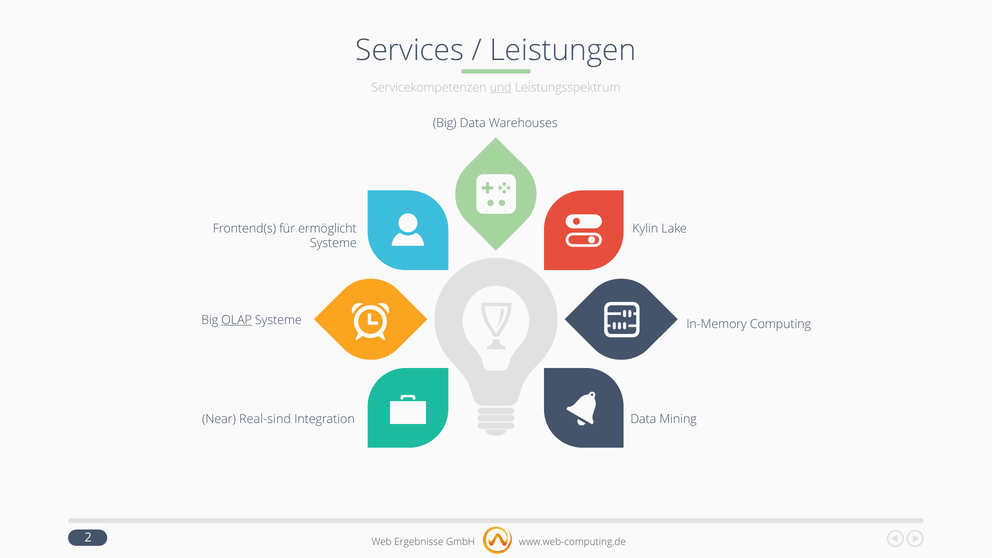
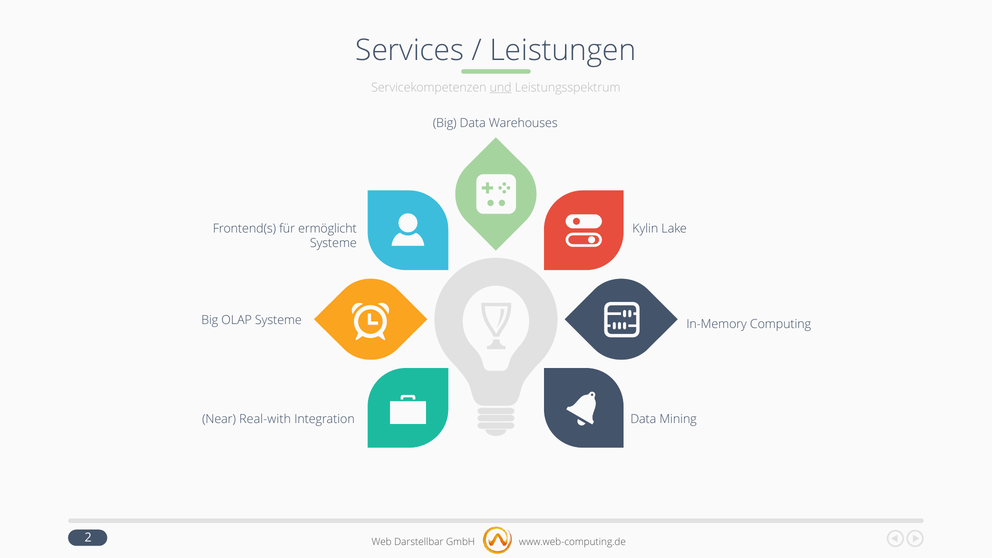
OLAP underline: present -> none
Real-sind: Real-sind -> Real-with
Ergebnisse: Ergebnisse -> Darstellbar
